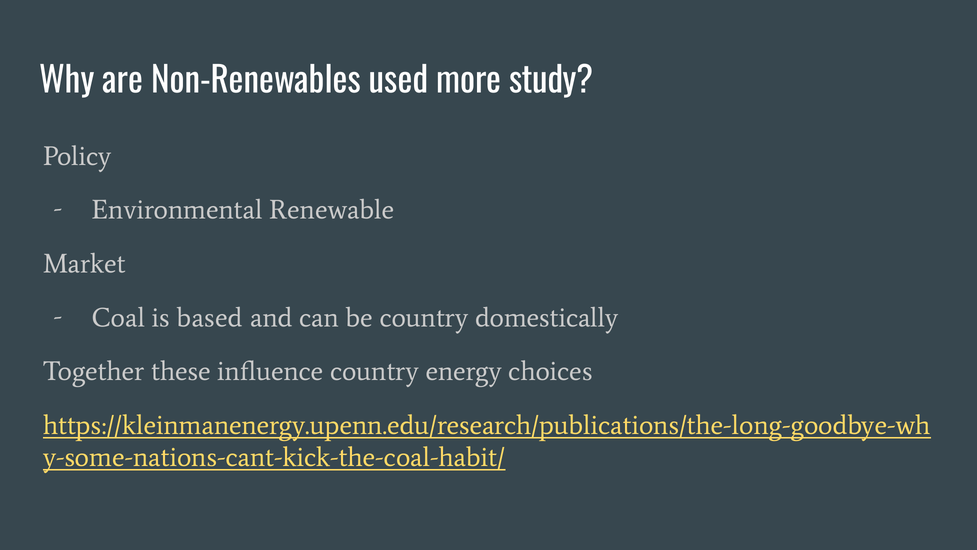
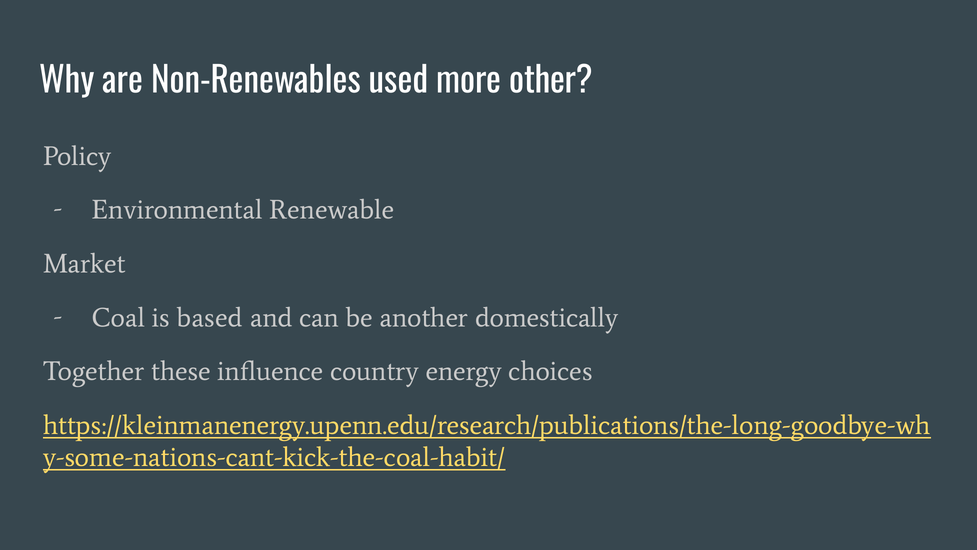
study: study -> other
be country: country -> another
